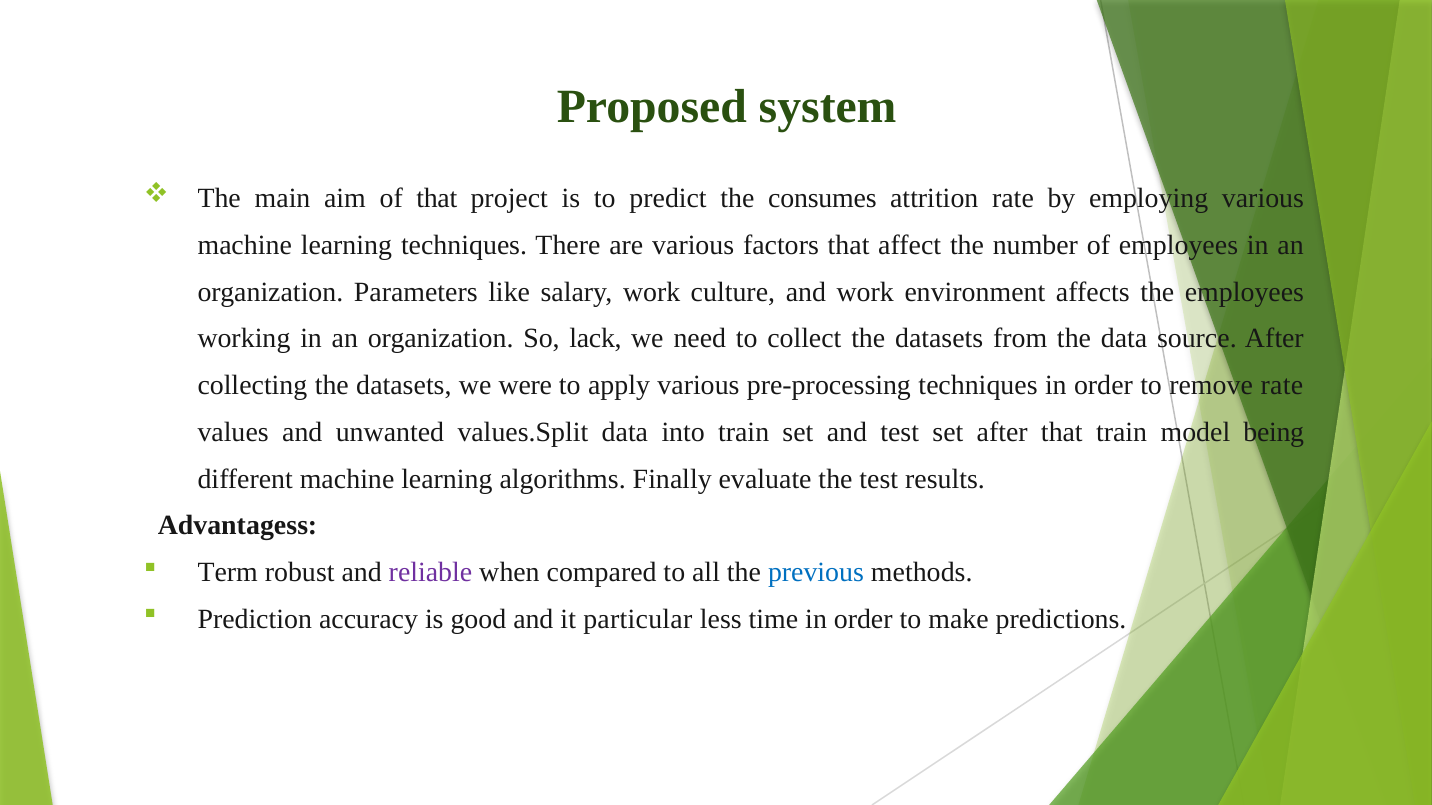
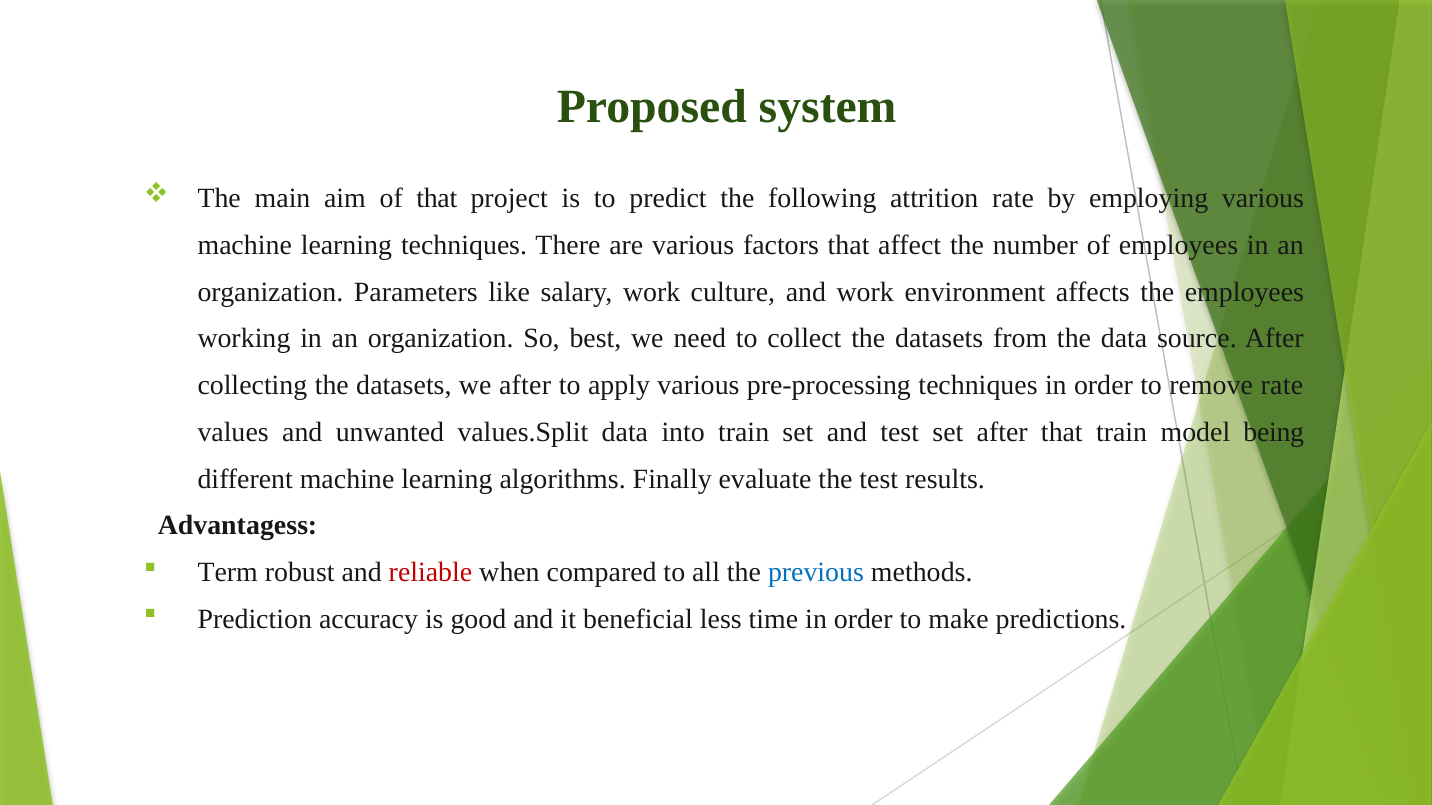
consumes: consumes -> following
lack: lack -> best
we were: were -> after
reliable colour: purple -> red
particular: particular -> beneficial
